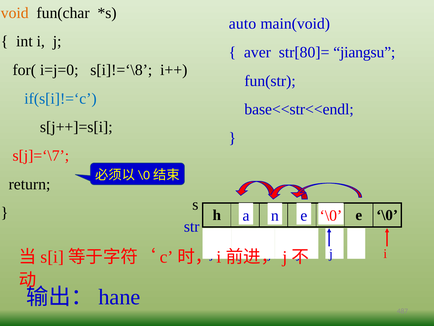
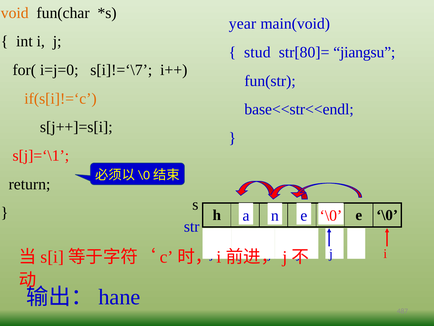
auto: auto -> year
aver: aver -> stud
s[i]!=‘\8: s[i]!=‘\8 -> s[i]!=‘\7
if(s[i]!=‘c colour: blue -> orange
s[j]=‘\7: s[j]=‘\7 -> s[j]=‘\1
